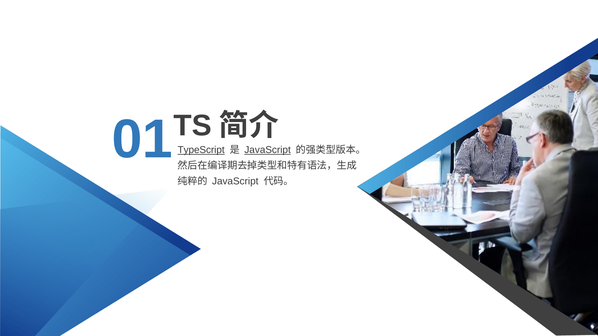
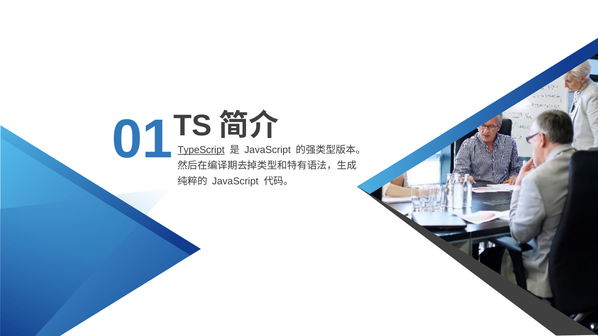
JavaScript at (268, 150) underline: present -> none
